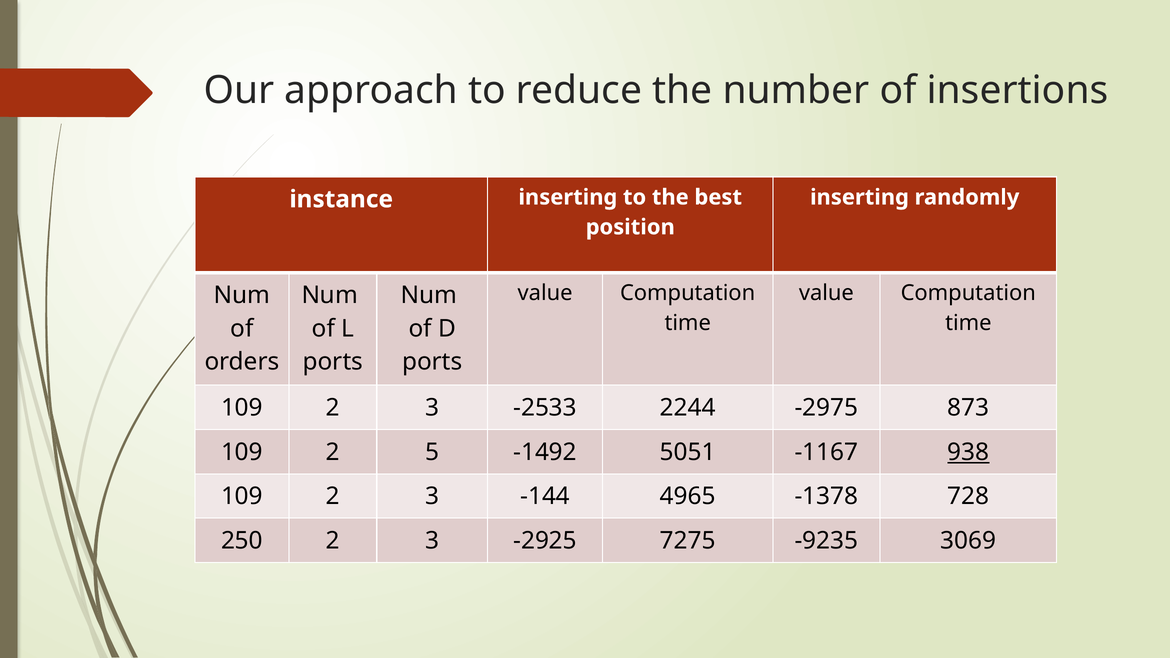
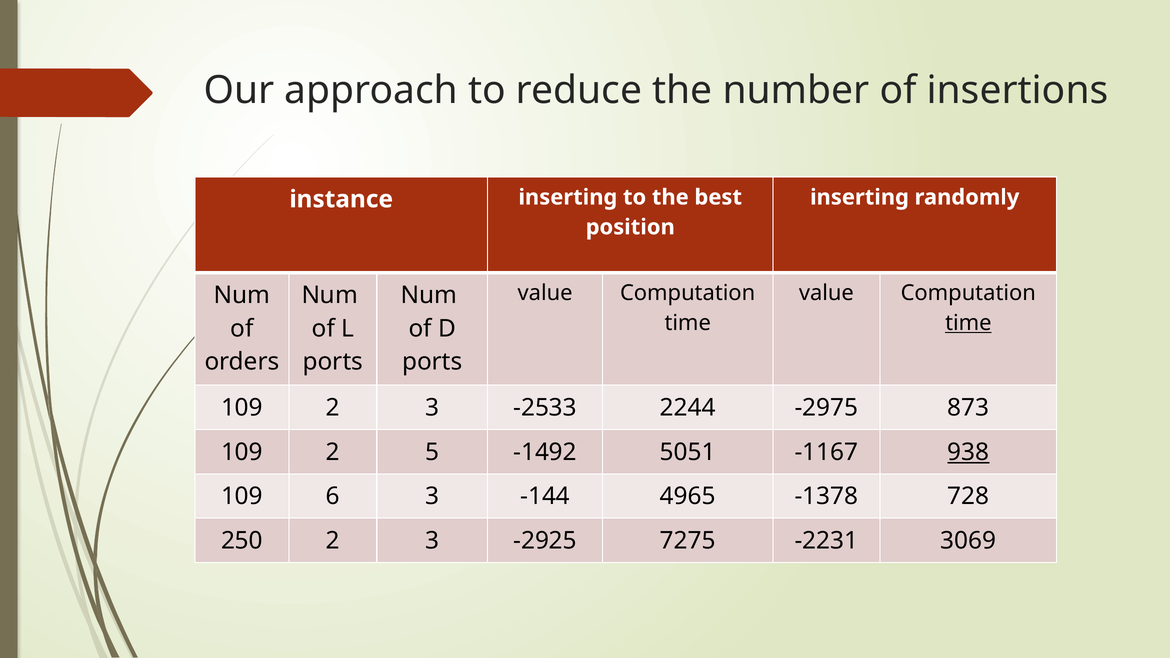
time at (968, 323) underline: none -> present
2 at (333, 496): 2 -> 6
-9235: -9235 -> -2231
